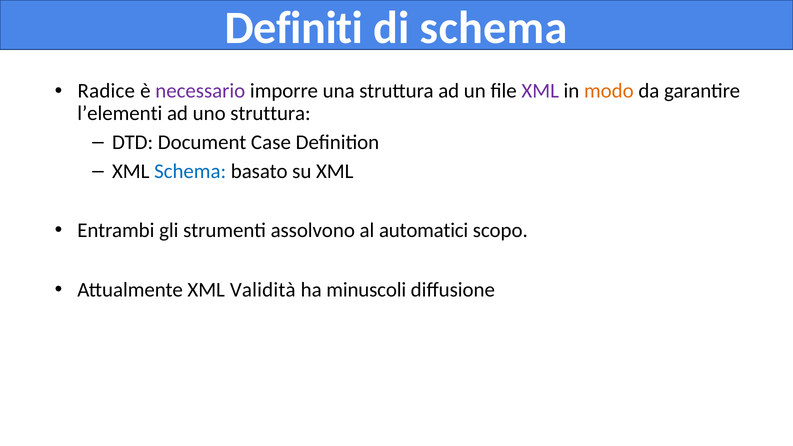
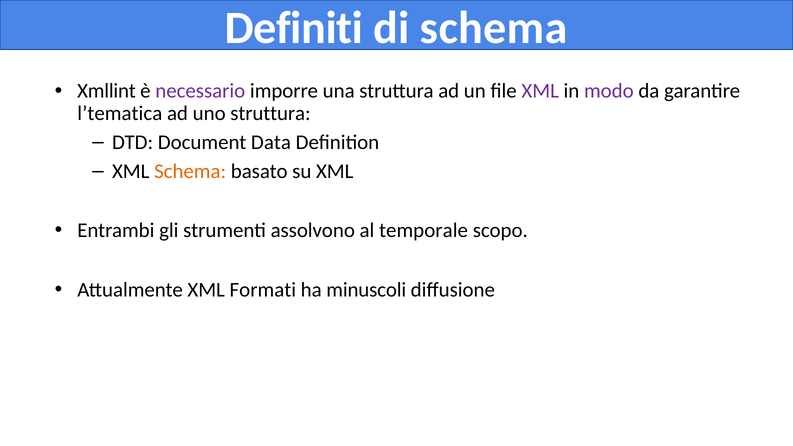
Radice: Radice -> Xmllint
modo colour: orange -> purple
l’elementi: l’elementi -> l’tematica
Case: Case -> Data
Schema at (190, 171) colour: blue -> orange
automatici: automatici -> temporale
Validità: Validità -> Formati
